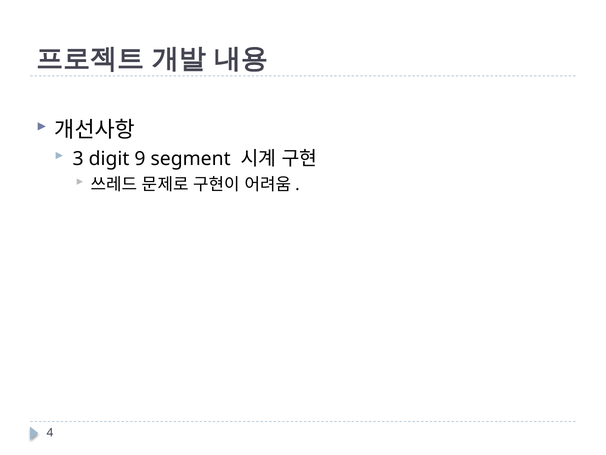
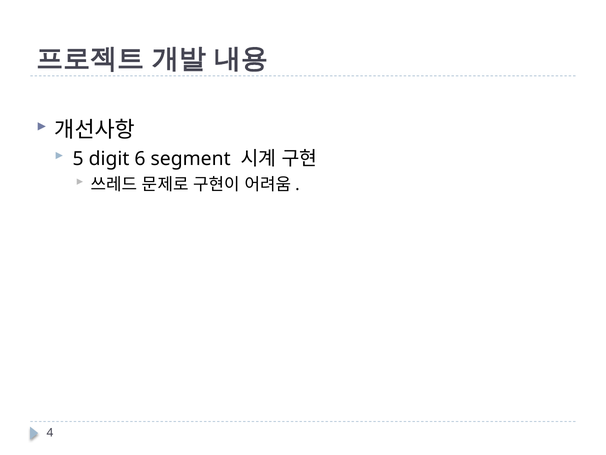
3: 3 -> 5
9: 9 -> 6
